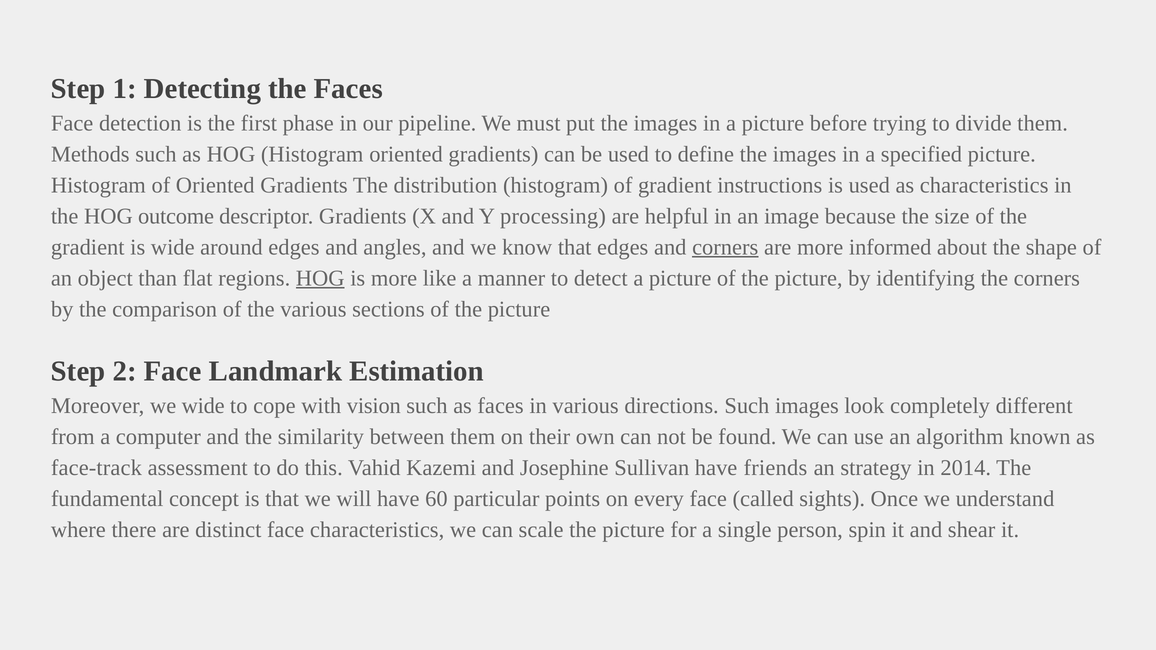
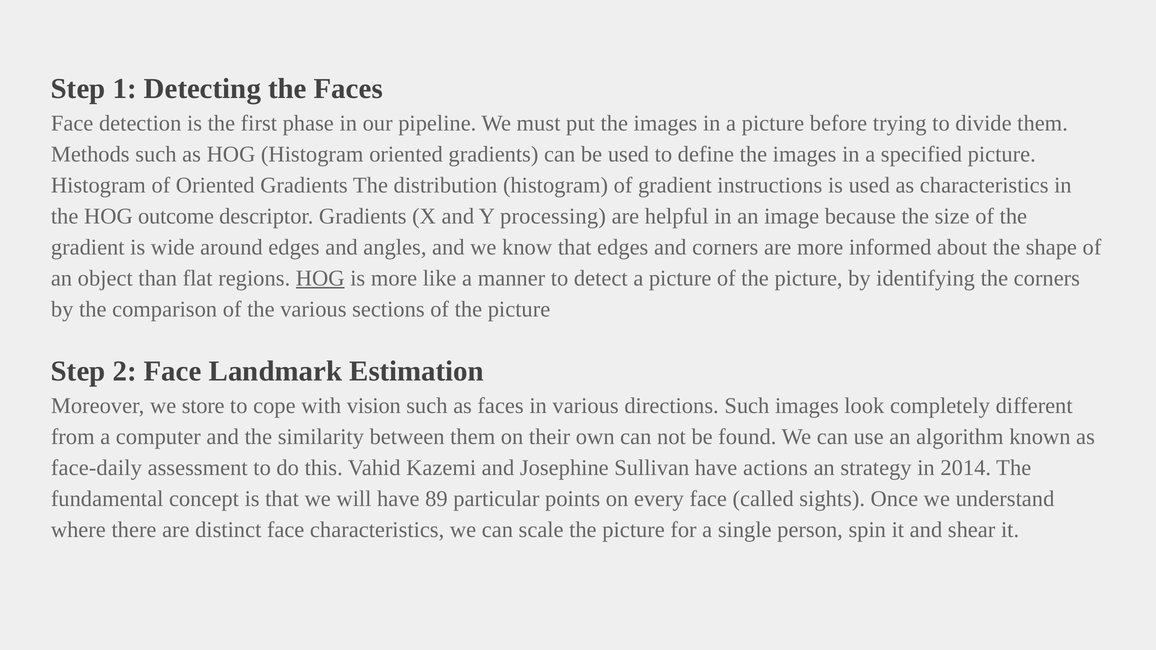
corners at (725, 247) underline: present -> none
we wide: wide -> store
face-track: face-track -> face-daily
friends: friends -> actions
60: 60 -> 89
